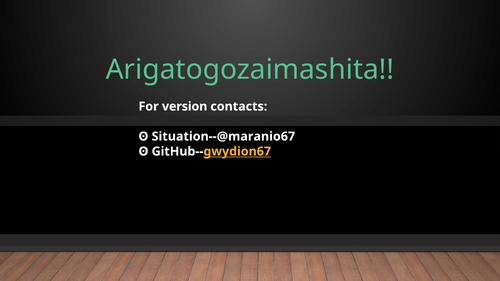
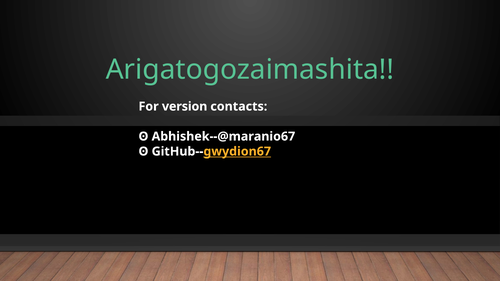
Situation--@maranio67: Situation--@maranio67 -> Abhishek--@maranio67
